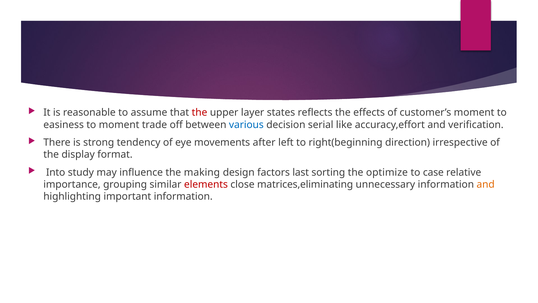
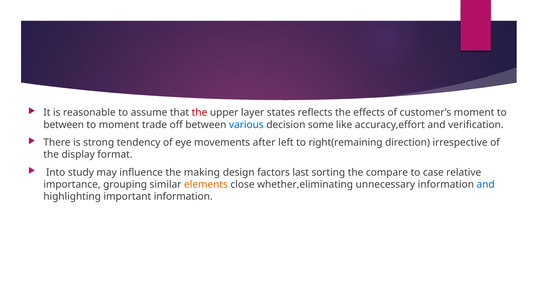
easiness at (64, 125): easiness -> between
serial: serial -> some
right(beginning: right(beginning -> right(remaining
optimize: optimize -> compare
elements colour: red -> orange
matrices,eliminating: matrices,eliminating -> whether,eliminating
and at (486, 184) colour: orange -> blue
